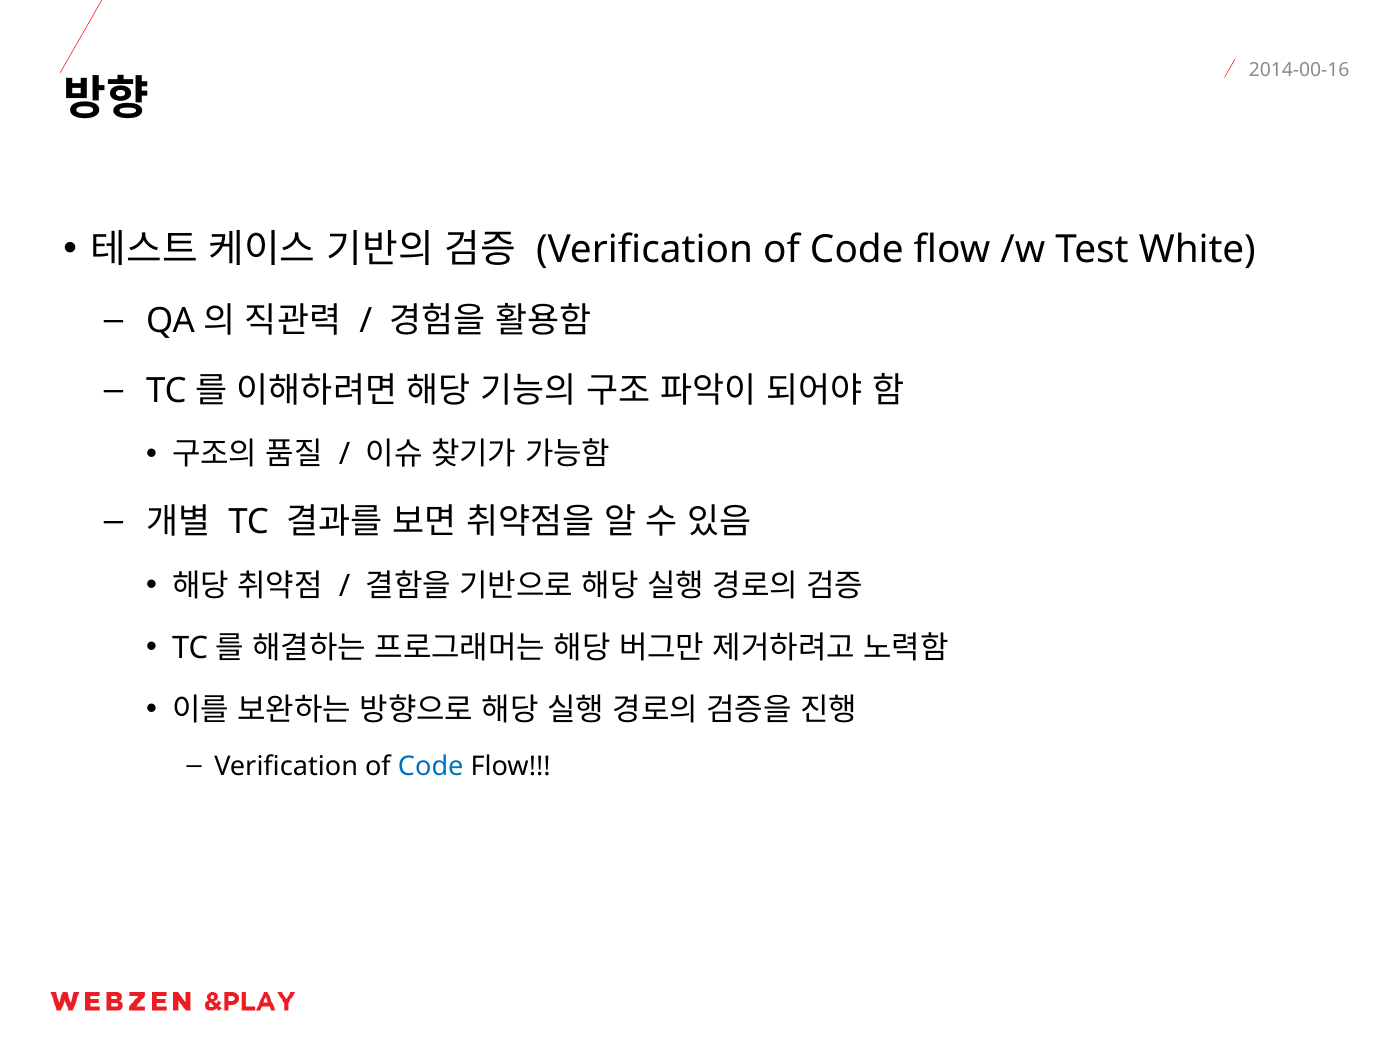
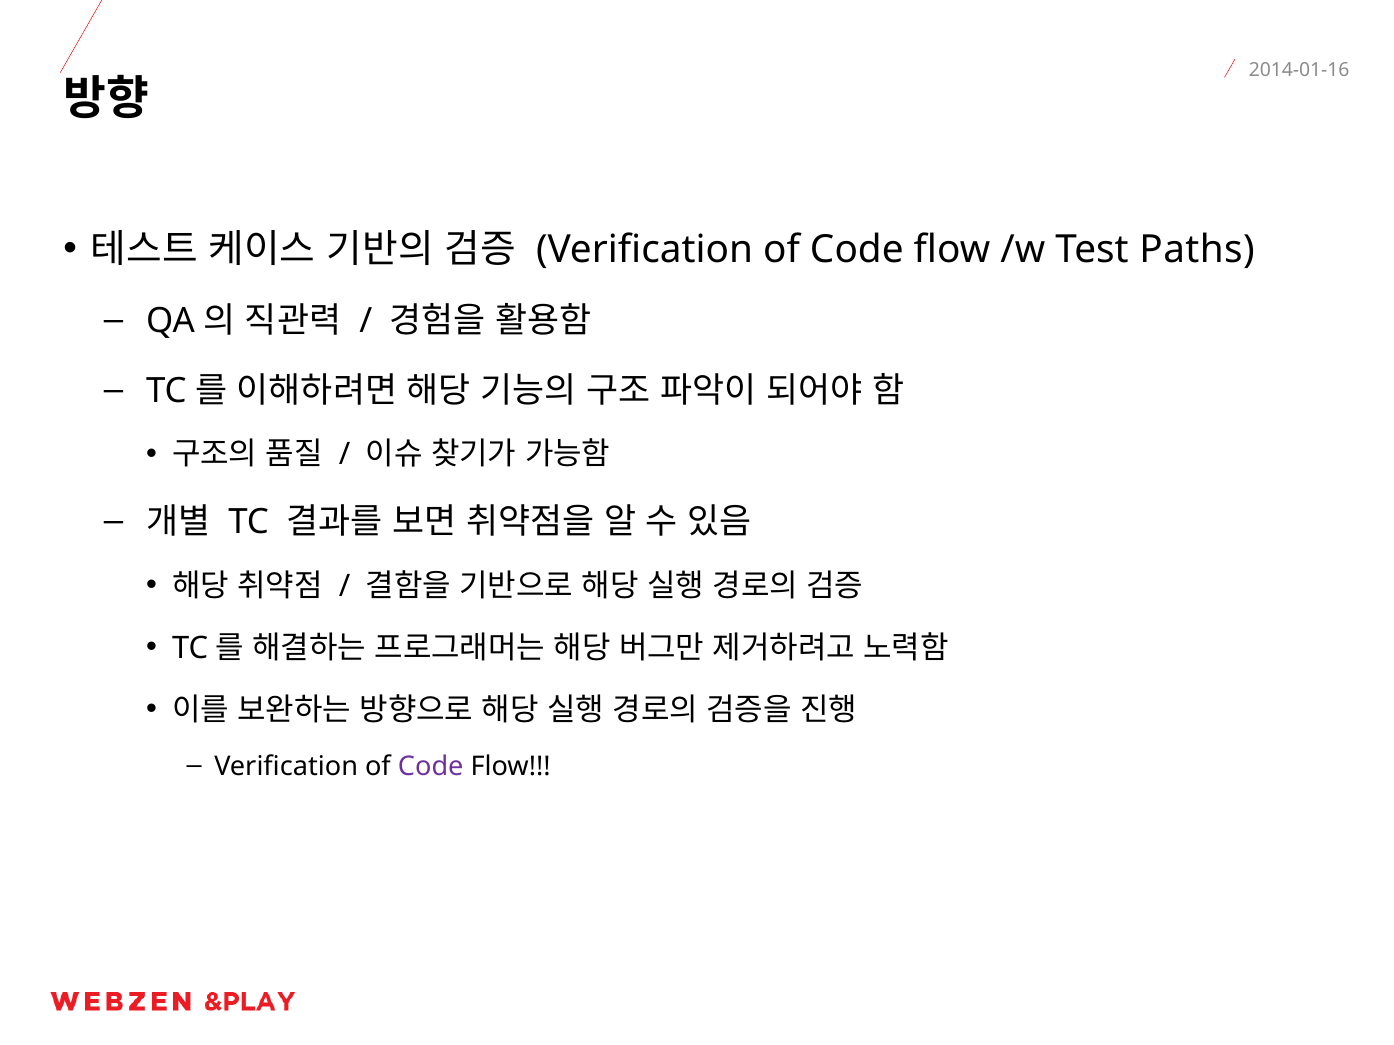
2014-00-16: 2014-00-16 -> 2014-01-16
White: White -> Paths
Code at (431, 767) colour: blue -> purple
